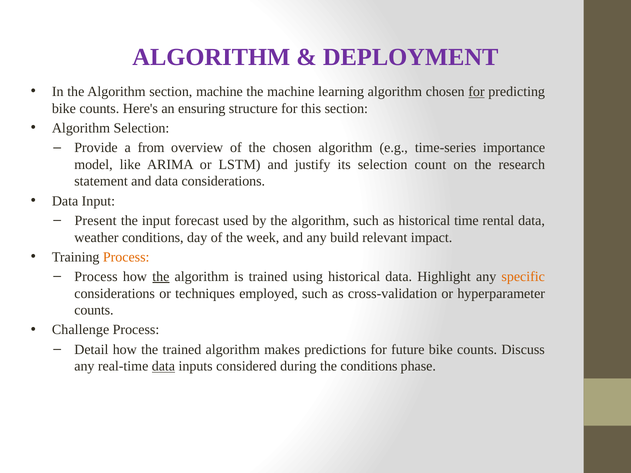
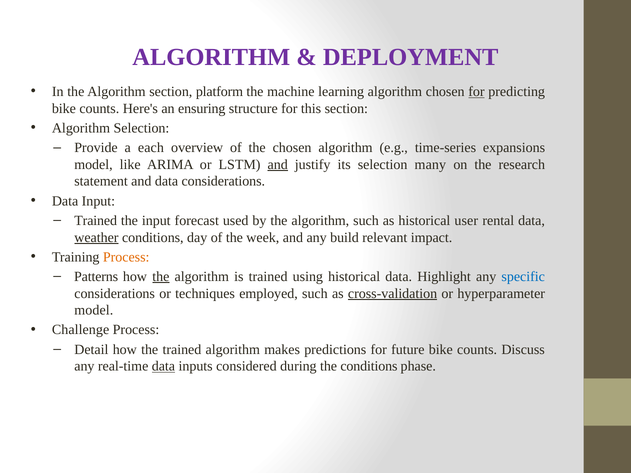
section machine: machine -> platform
from: from -> each
importance: importance -> expansions
and at (278, 165) underline: none -> present
count: count -> many
Present at (96, 221): Present -> Trained
time: time -> user
weather underline: none -> present
Process at (96, 277): Process -> Patterns
specific colour: orange -> blue
cross-validation underline: none -> present
counts at (94, 310): counts -> model
